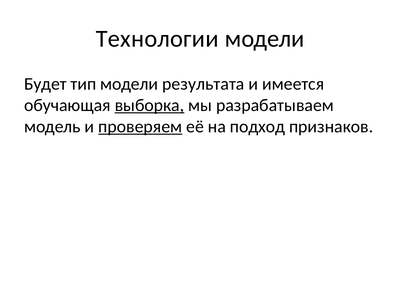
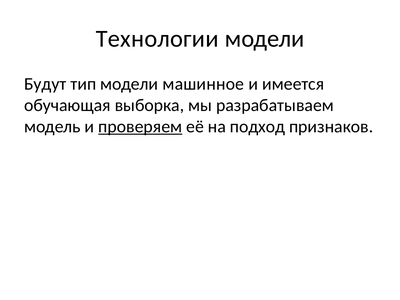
Будет: Будет -> Будут
результата: результата -> машинное
выборка underline: present -> none
